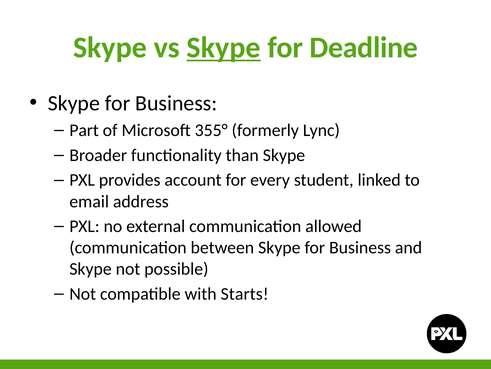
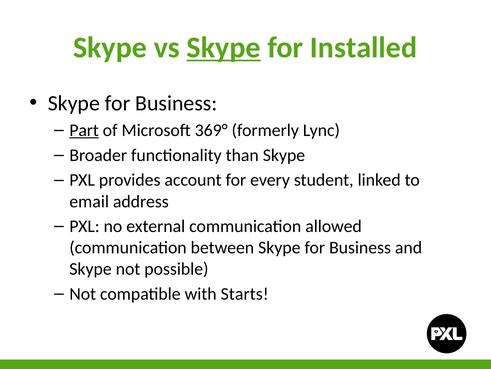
Deadline: Deadline -> Installed
Part underline: none -> present
355°: 355° -> 369°
